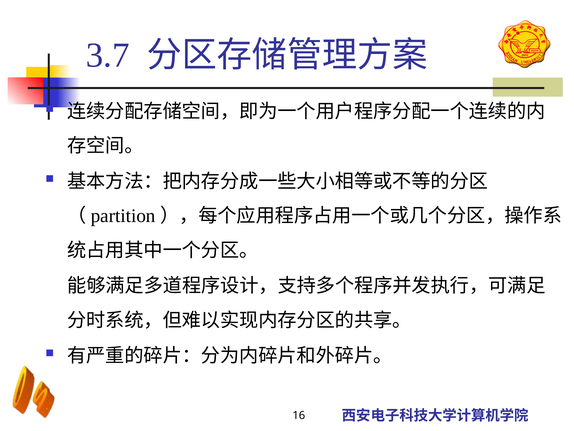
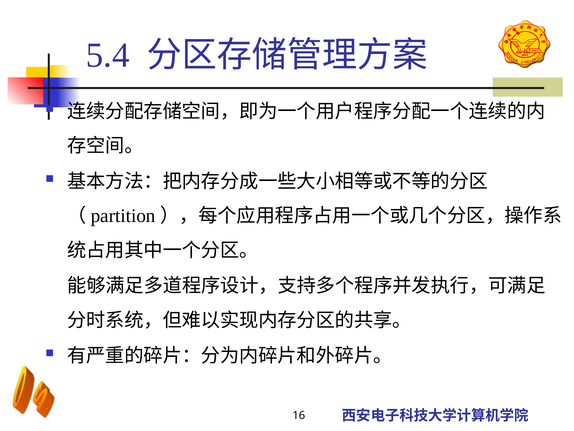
3.7: 3.7 -> 5.4
